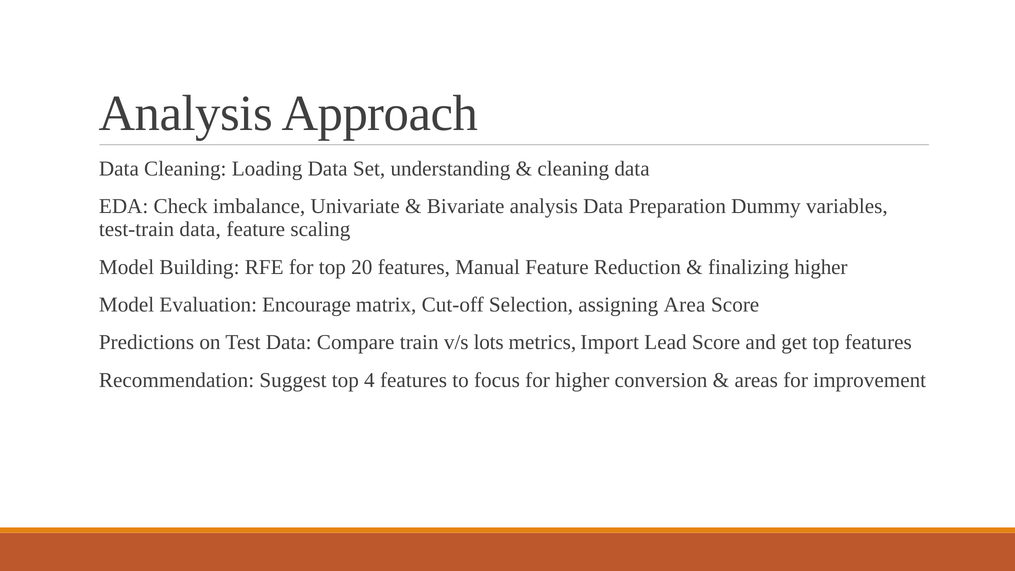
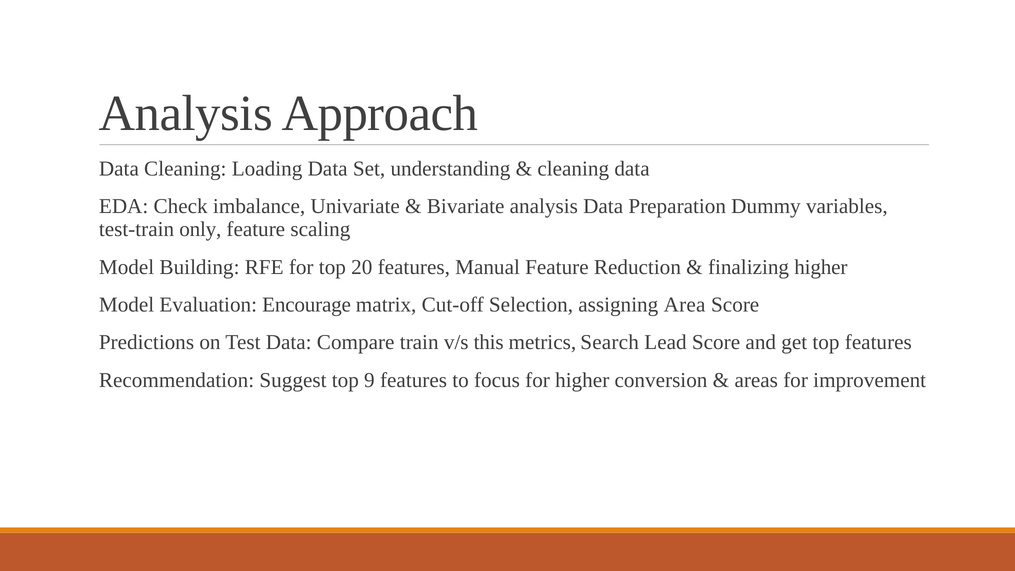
test-train data: data -> only
lots: lots -> this
Import: Import -> Search
4: 4 -> 9
